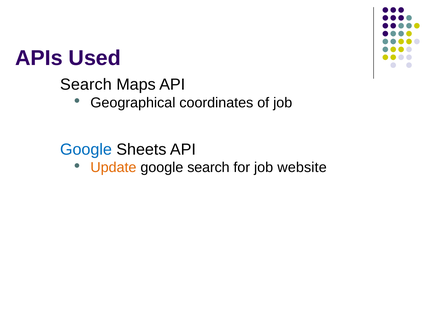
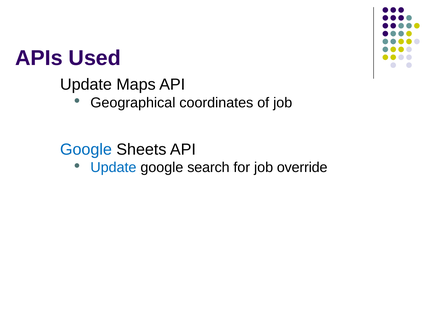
Search at (86, 84): Search -> Update
Update at (113, 167) colour: orange -> blue
website: website -> override
